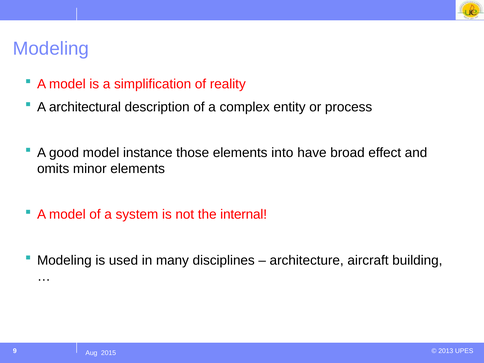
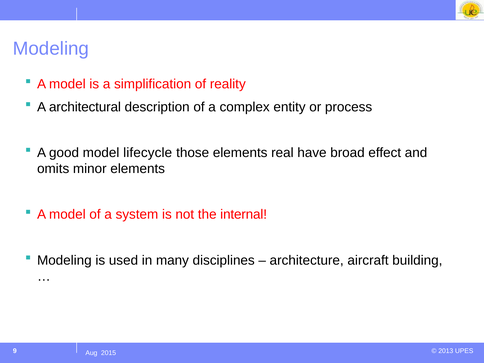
instance: instance -> lifecycle
into: into -> real
